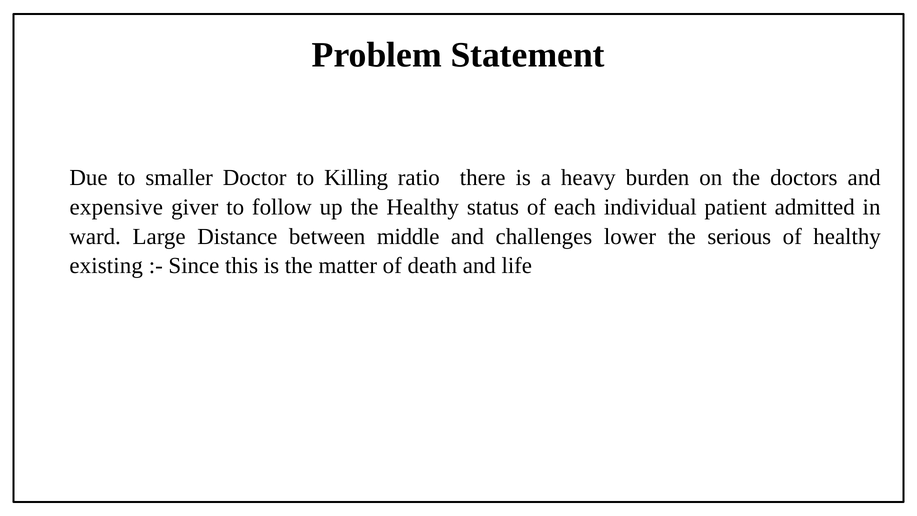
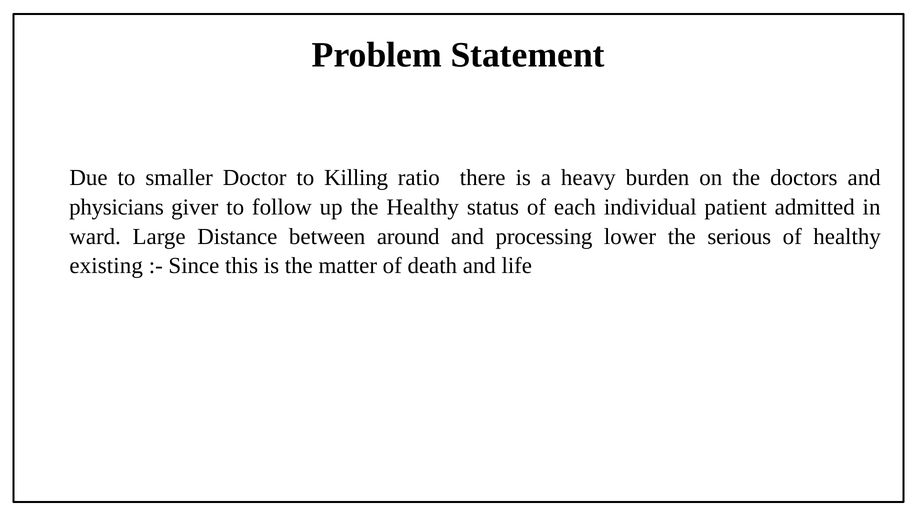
expensive: expensive -> physicians
middle: middle -> around
challenges: challenges -> processing
